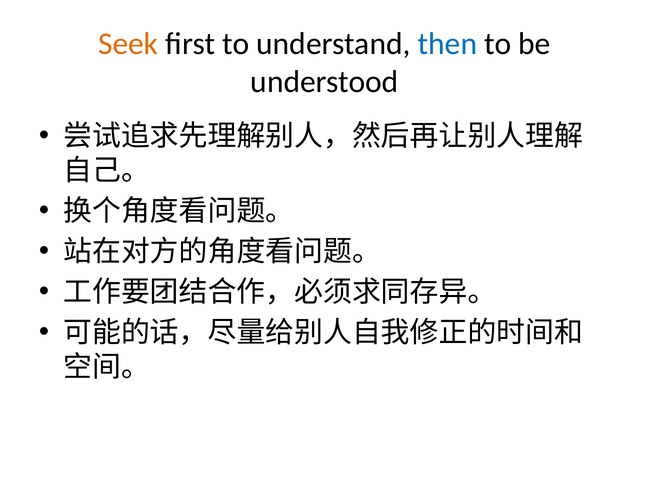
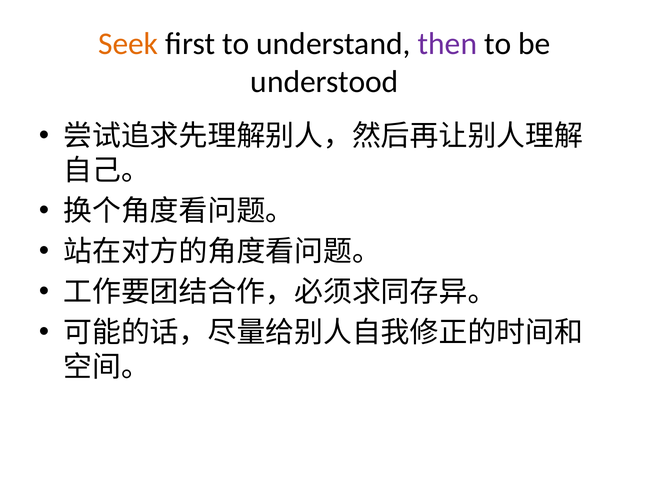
then colour: blue -> purple
